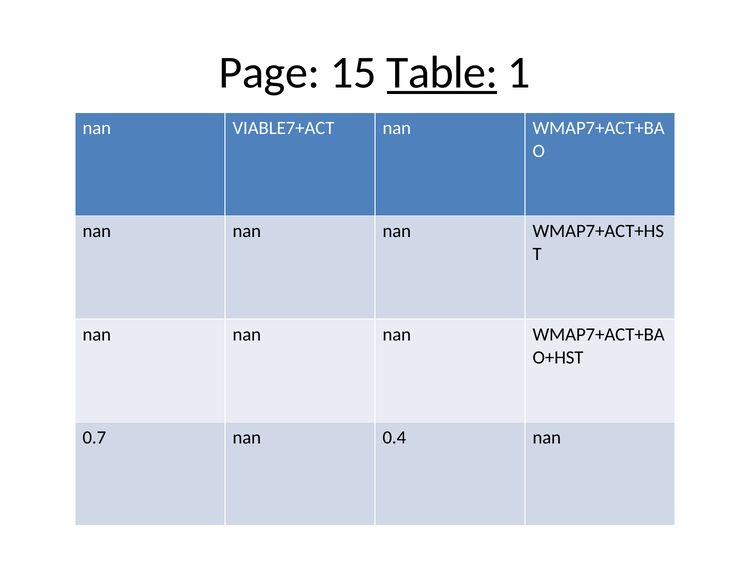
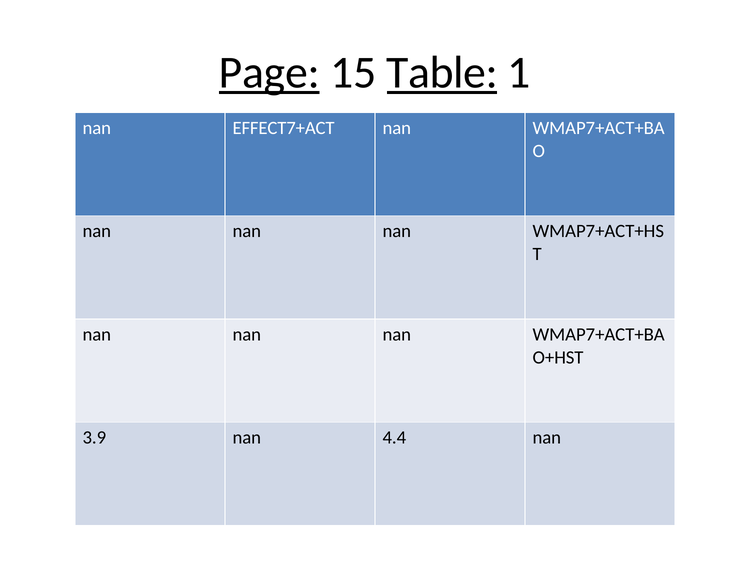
Page underline: none -> present
VIABLE7+ACT: VIABLE7+ACT -> EFFECT7+ACT
0.7: 0.7 -> 3.9
0.4: 0.4 -> 4.4
